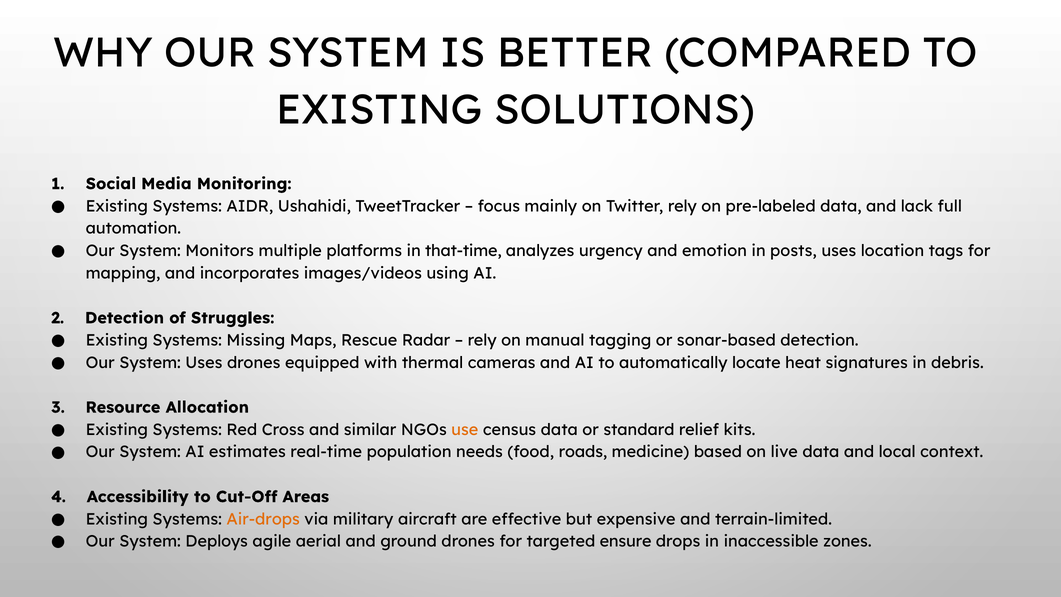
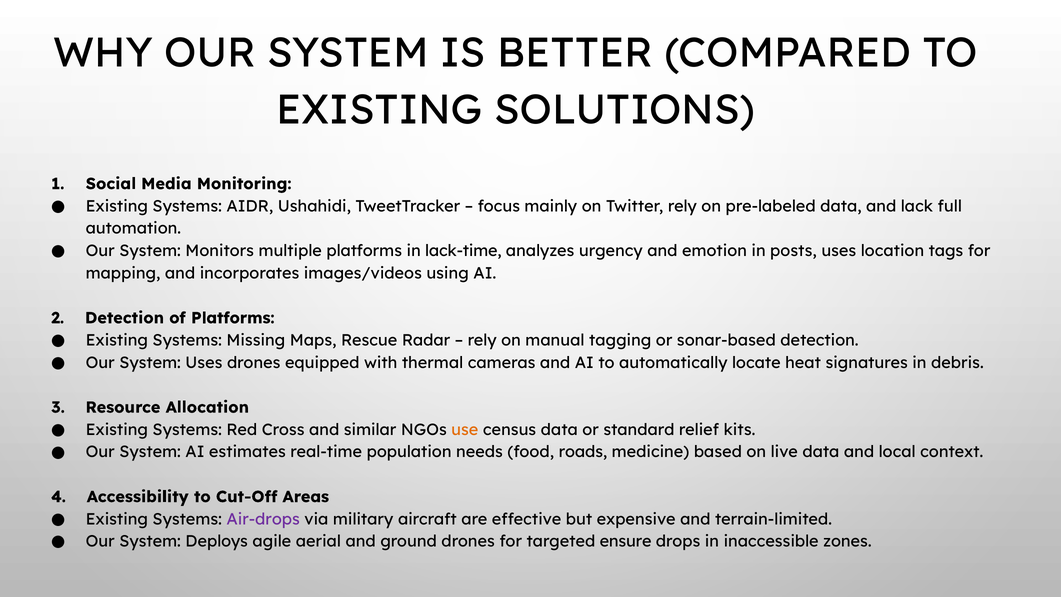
that-time: that-time -> lack-time
of Struggles: Struggles -> Platforms
Air-drops colour: orange -> purple
